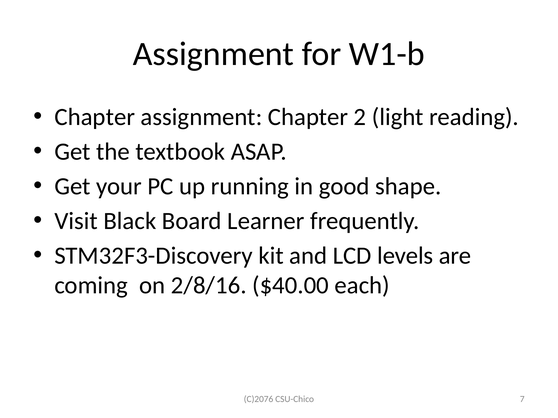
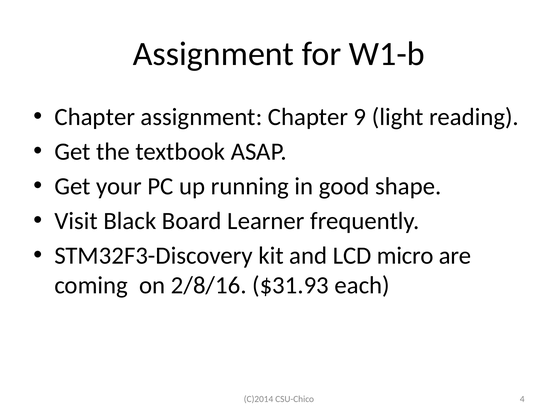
2: 2 -> 9
levels: levels -> micro
$40.00: $40.00 -> $31.93
C)2076: C)2076 -> C)2014
7: 7 -> 4
